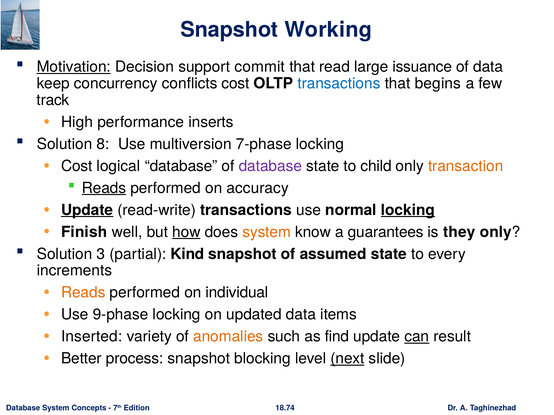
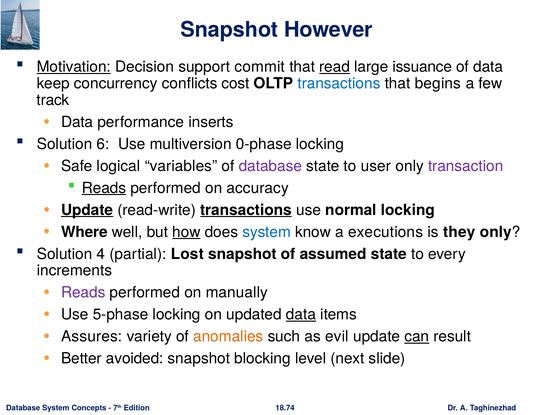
Working: Working -> However
read underline: none -> present
High at (77, 122): High -> Data
8: 8 -> 6
7-phase: 7-phase -> 0-phase
Cost at (77, 166): Cost -> Safe
logical database: database -> variables
child: child -> user
transaction colour: orange -> purple
transactions at (246, 210) underline: none -> present
locking at (408, 210) underline: present -> none
Finish: Finish -> Where
system at (267, 232) colour: orange -> blue
guarantees: guarantees -> executions
3: 3 -> 4
Kind: Kind -> Lost
Reads at (83, 293) colour: orange -> purple
individual: individual -> manually
9-phase: 9-phase -> 5-phase
data at (301, 315) underline: none -> present
Inserted: Inserted -> Assures
find: find -> evil
process: process -> avoided
next underline: present -> none
